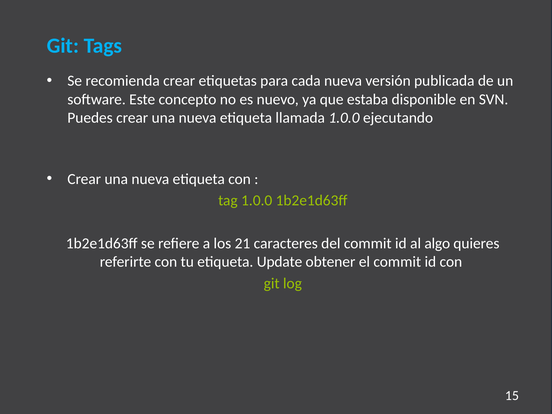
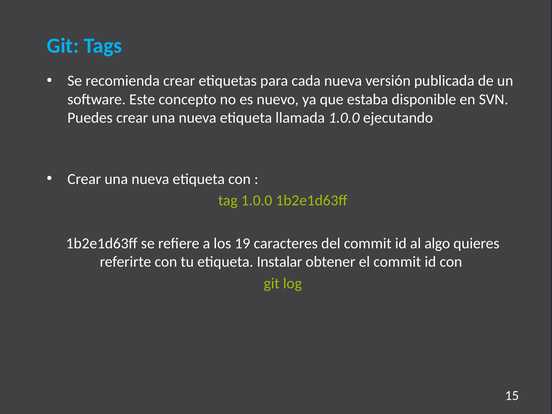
21: 21 -> 19
Update: Update -> Instalar
